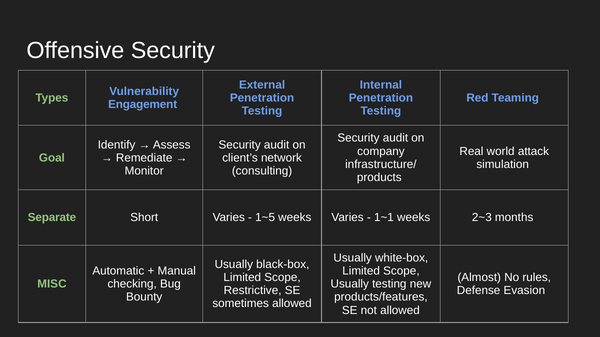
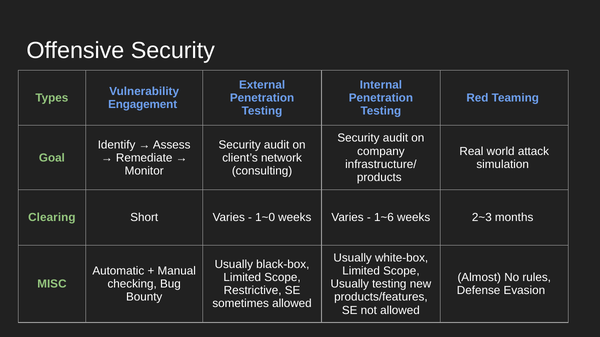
Separate: Separate -> Clearing
1~5: 1~5 -> 1~0
1~1: 1~1 -> 1~6
